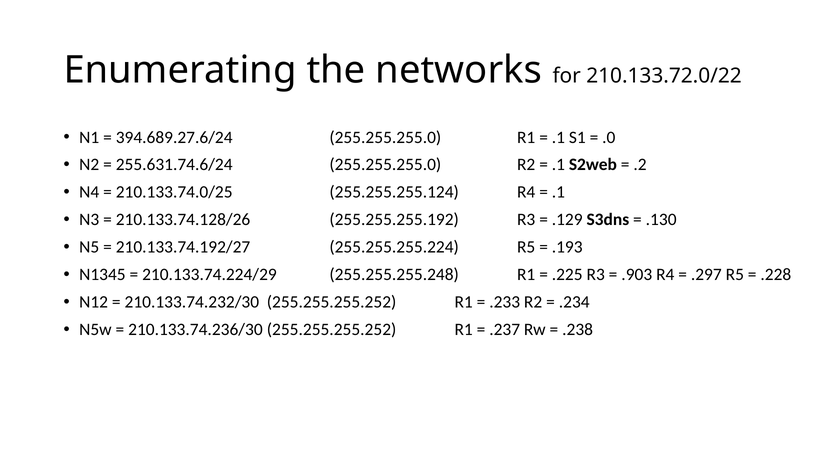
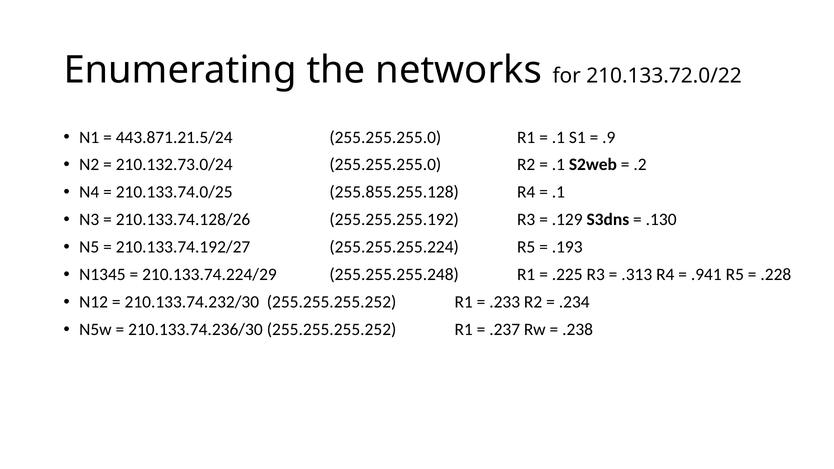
394.689.27.6/24: 394.689.27.6/24 -> 443.871.21.5/24
.0: .0 -> .9
255.631.74.6/24: 255.631.74.6/24 -> 210.132.73.0/24
255.255.255.124: 255.255.255.124 -> 255.855.255.128
.903: .903 -> .313
.297: .297 -> .941
